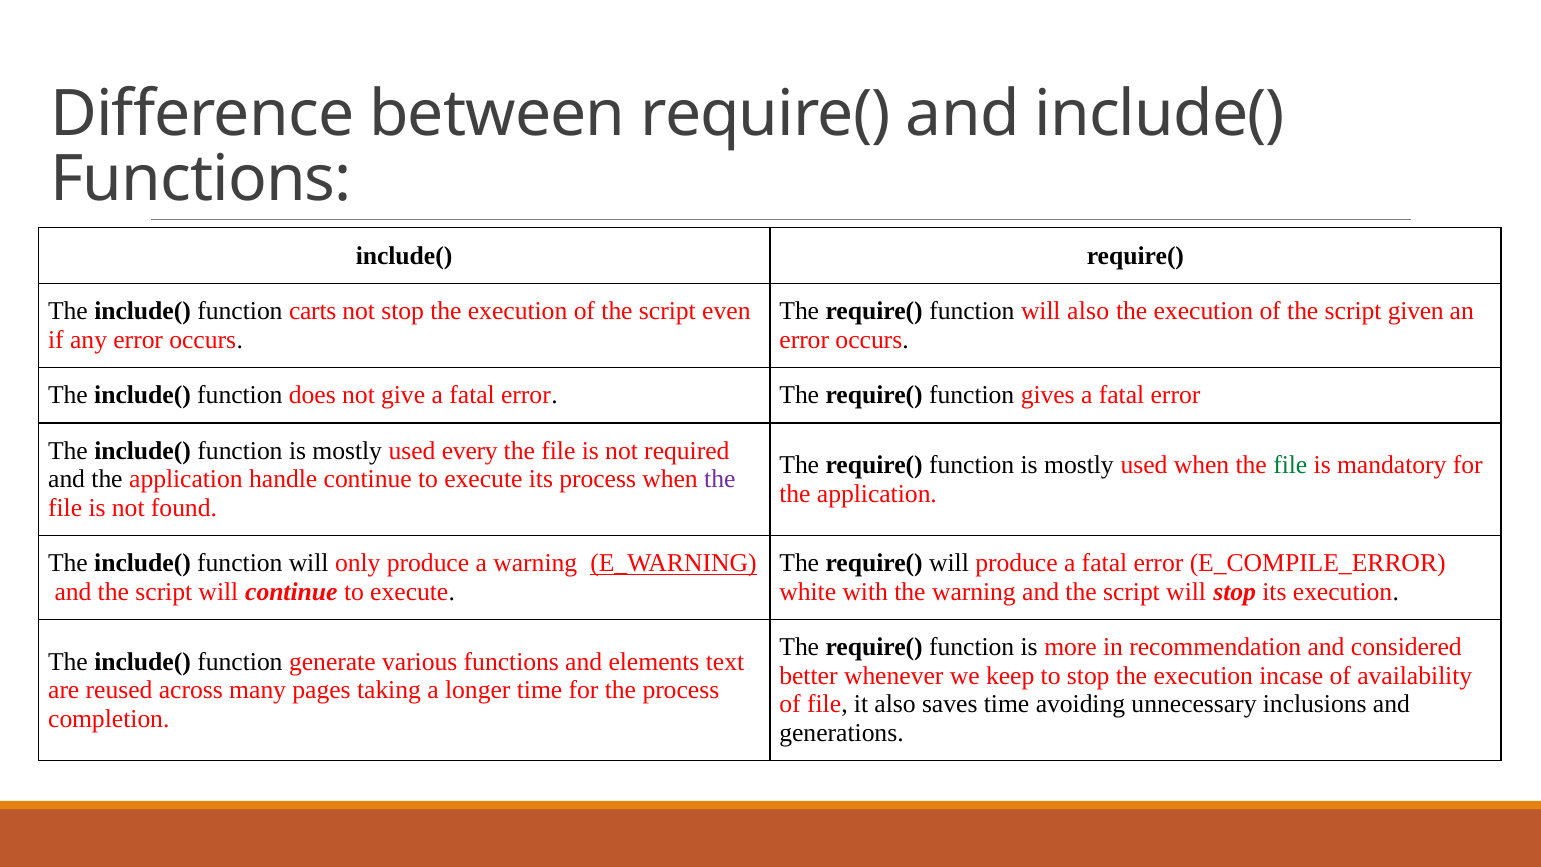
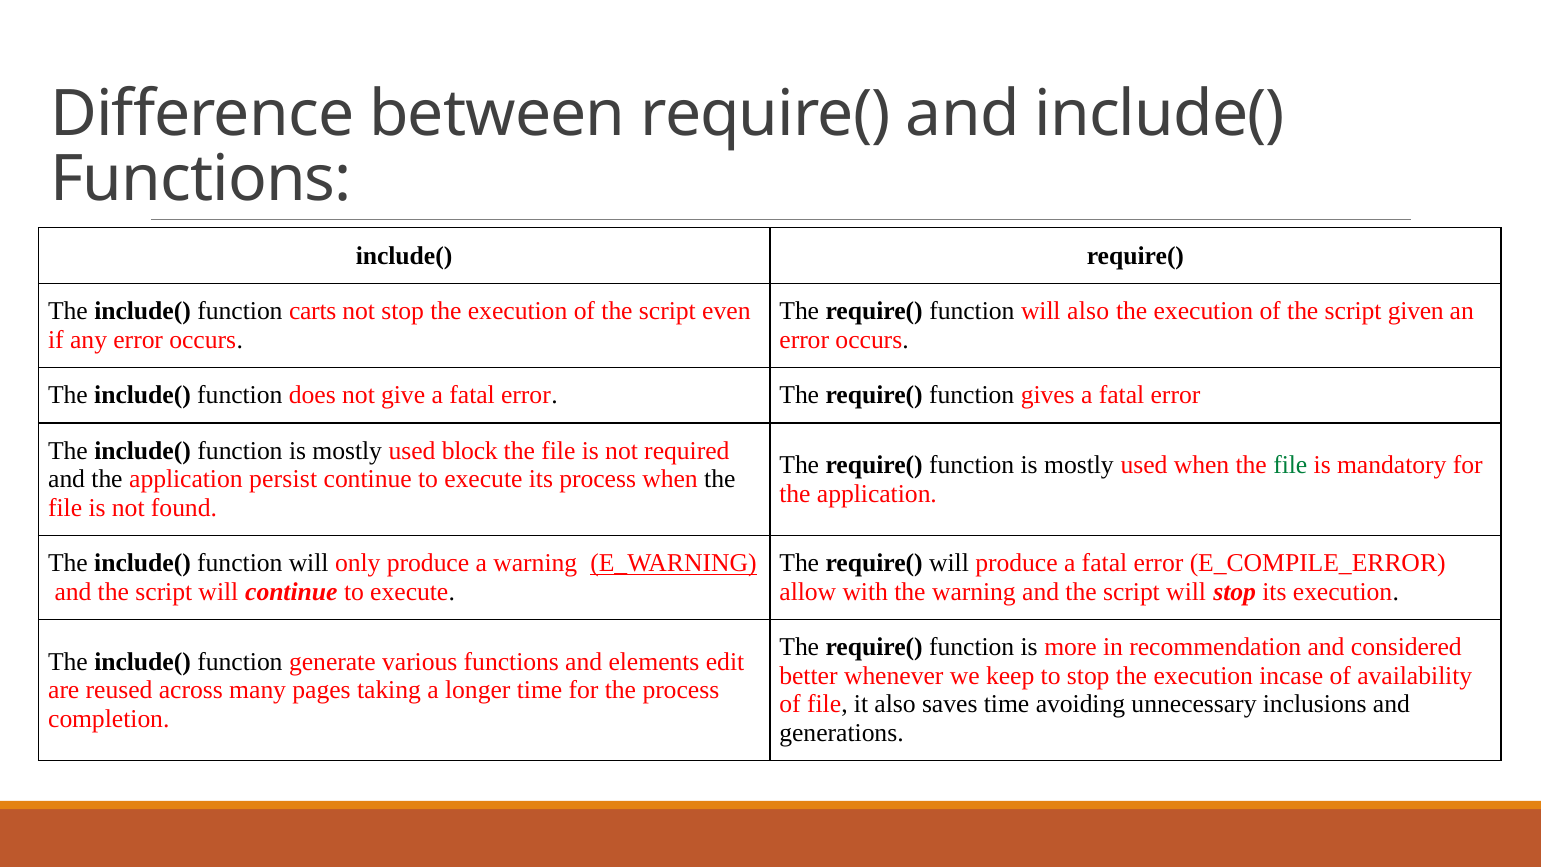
every: every -> block
handle: handle -> persist
the at (720, 479) colour: purple -> black
white: white -> allow
text: text -> edit
